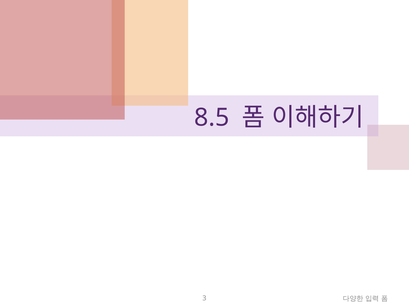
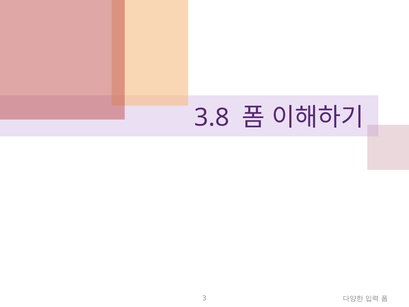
8.5: 8.5 -> 3.8
